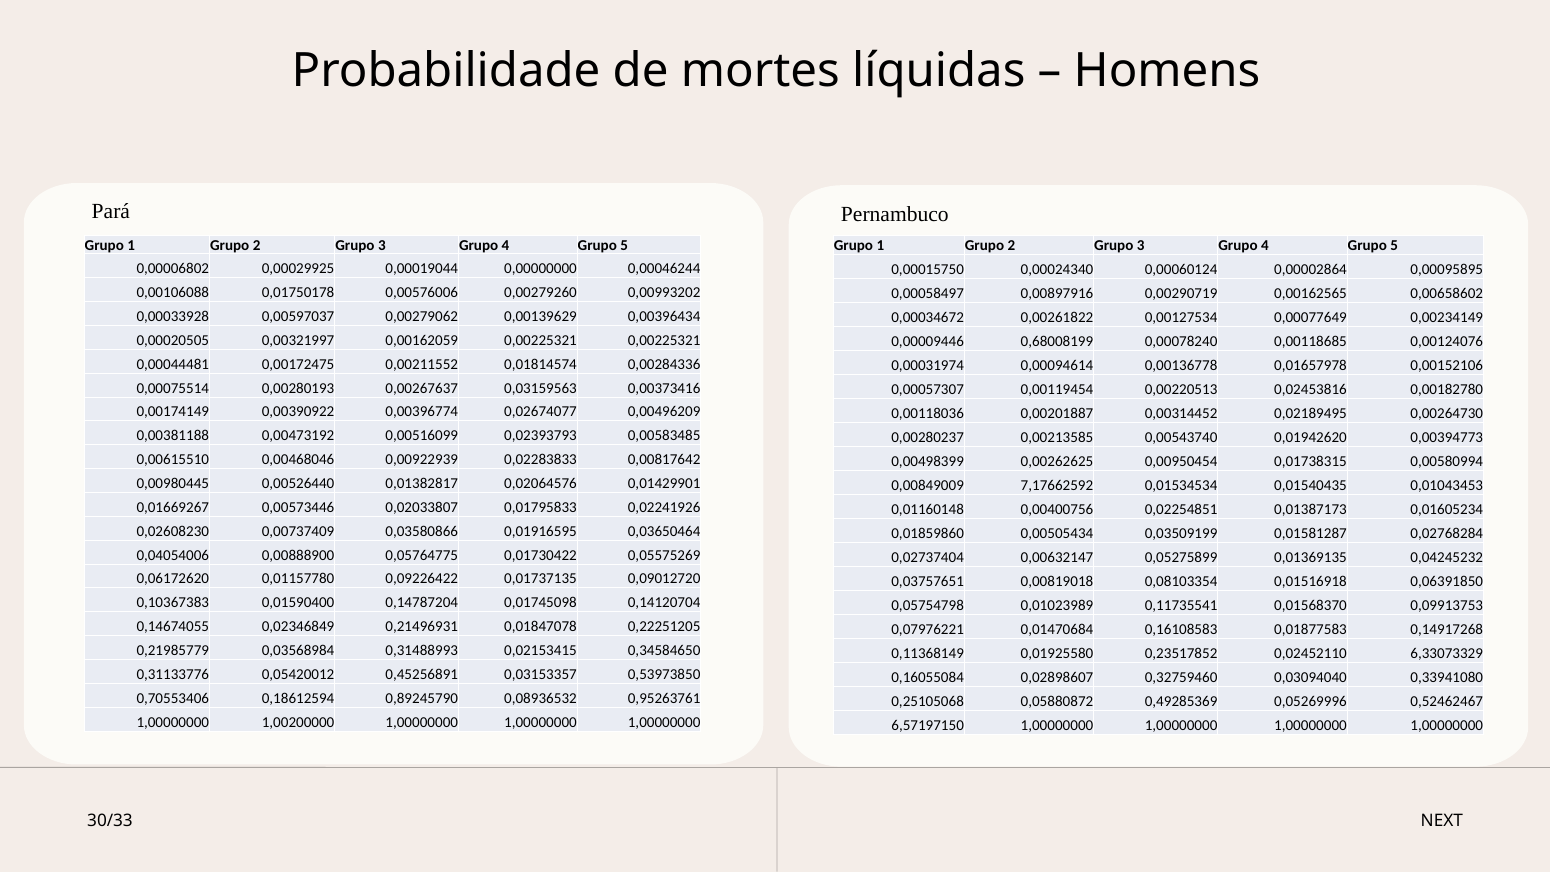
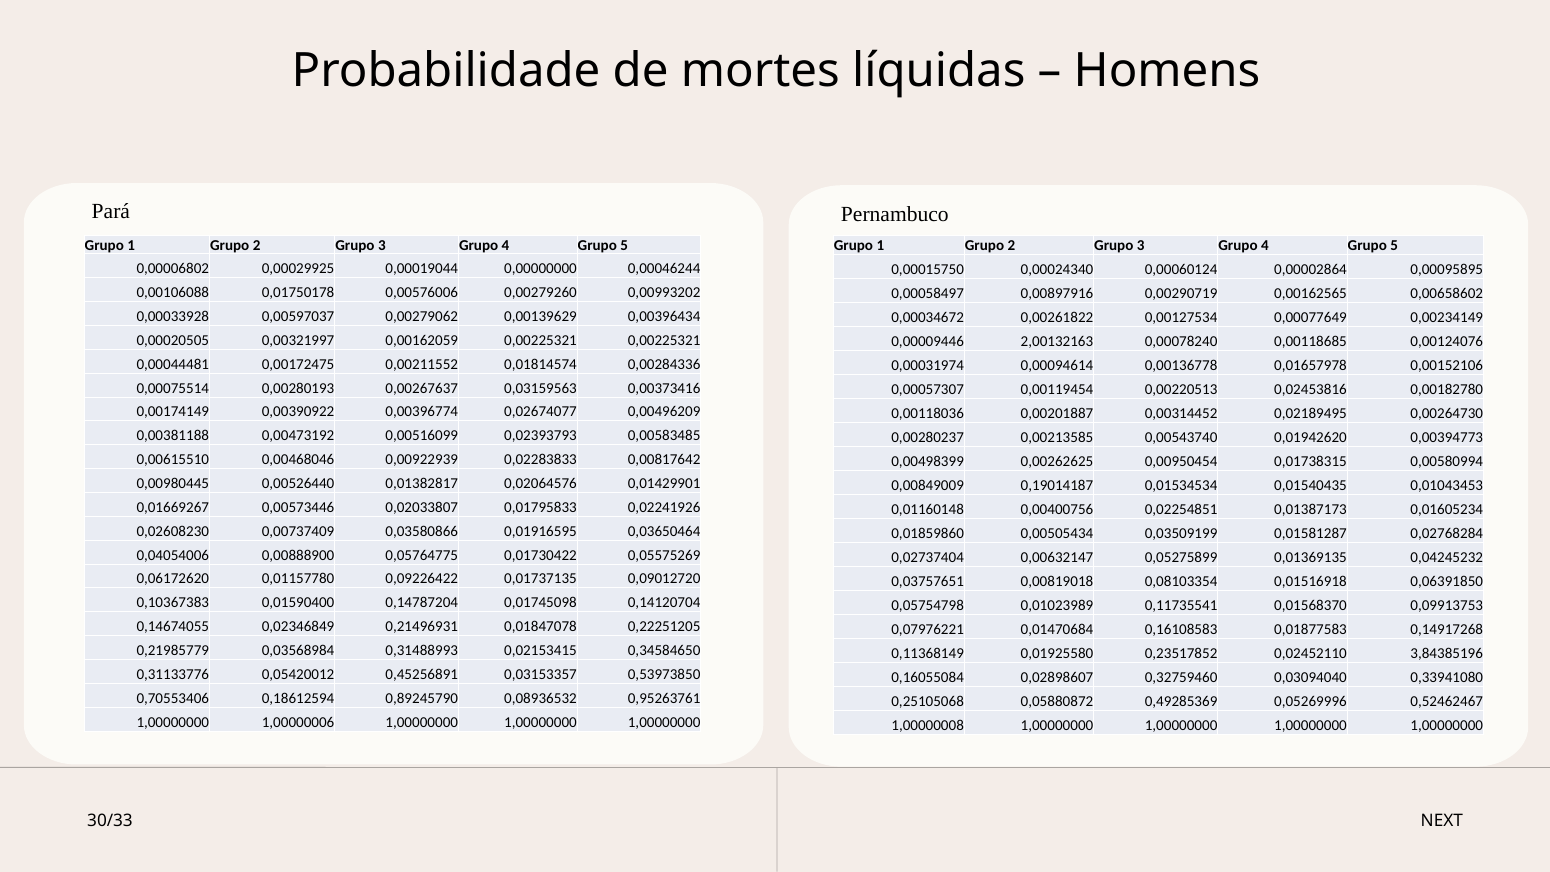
0,68008199: 0,68008199 -> 2,00132163
7,17662592: 7,17662592 -> 0,19014187
6,33073329: 6,33073329 -> 3,84385196
1,00200000: 1,00200000 -> 1,00000006
6,57197150: 6,57197150 -> 1,00000008
